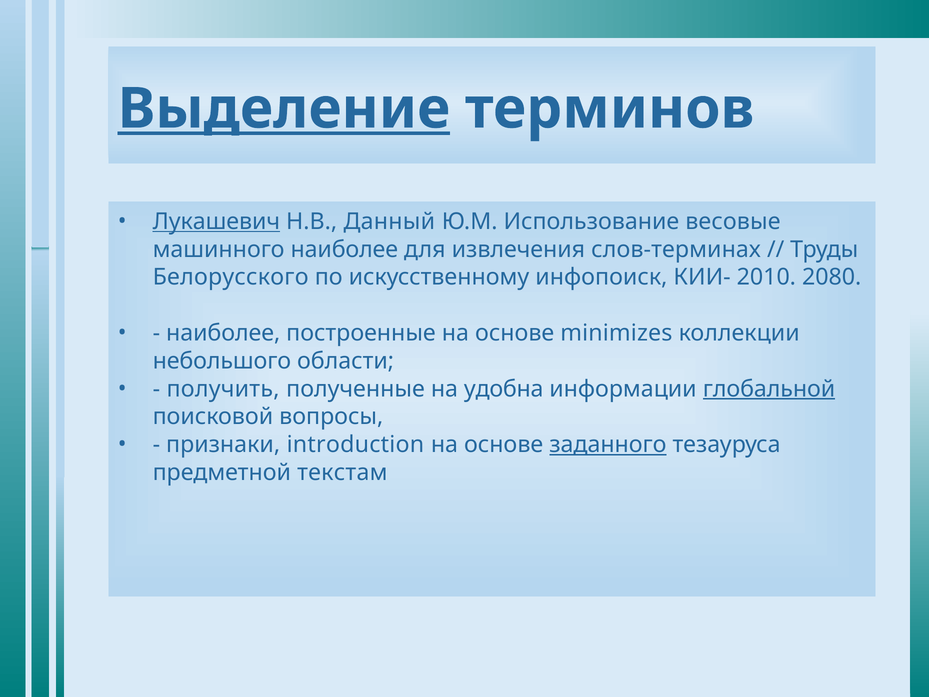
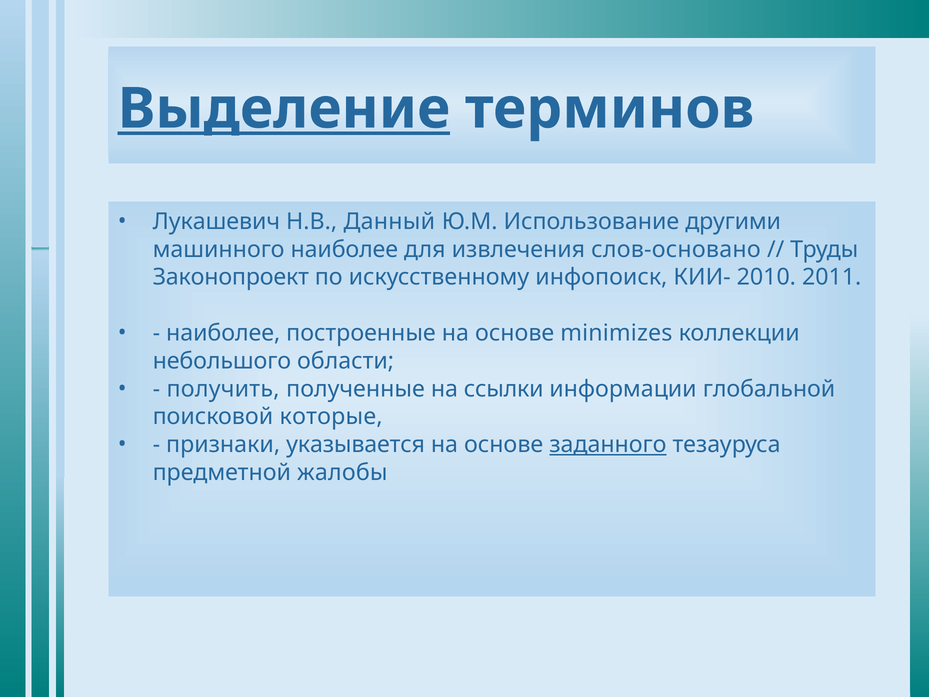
Лукашевич underline: present -> none
весовые: весовые -> другими
слов-терминах: слов-терминах -> слов-основано
Белорусского: Белорусского -> Законопроект
2080: 2080 -> 2011
удобна: удобна -> ссылки
глобальной underline: present -> none
вопросы: вопросы -> которые
introduction: introduction -> указывается
текстам: текстам -> жалобы
